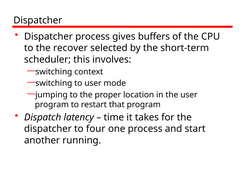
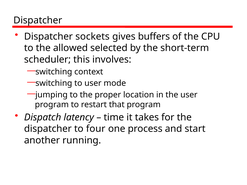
Dispatcher process: process -> sockets
recover: recover -> allowed
